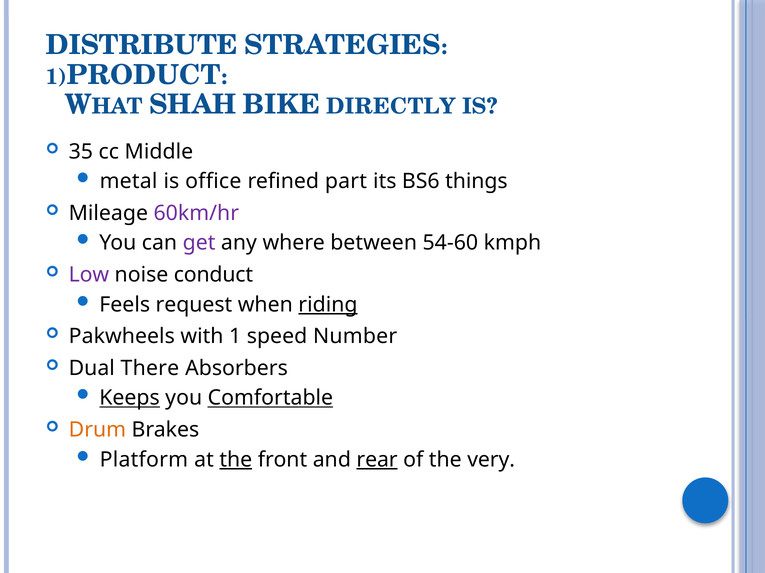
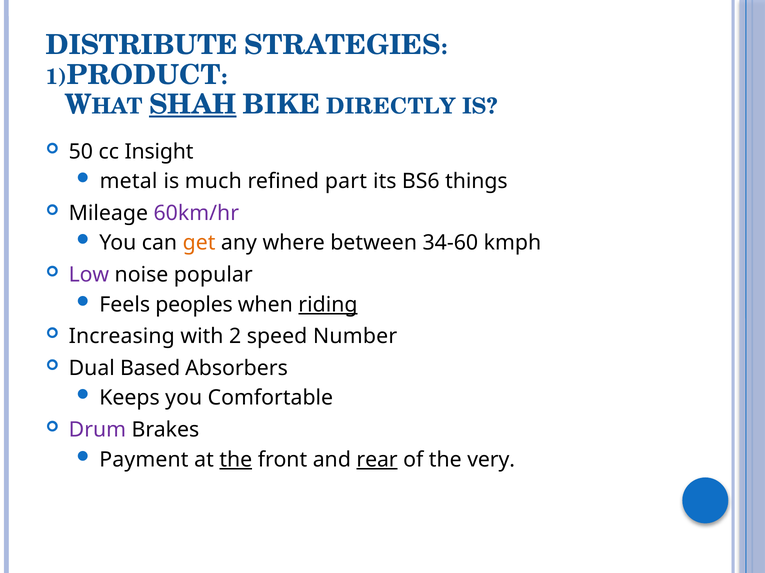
SHAH underline: none -> present
35: 35 -> 50
Middle: Middle -> Insight
office: office -> much
get colour: purple -> orange
54-60: 54-60 -> 34-60
conduct: conduct -> popular
request: request -> peoples
Pakwheels: Pakwheels -> Increasing
with 1: 1 -> 2
There: There -> Based
Keeps underline: present -> none
Comfortable underline: present -> none
Drum colour: orange -> purple
Platform: Platform -> Payment
